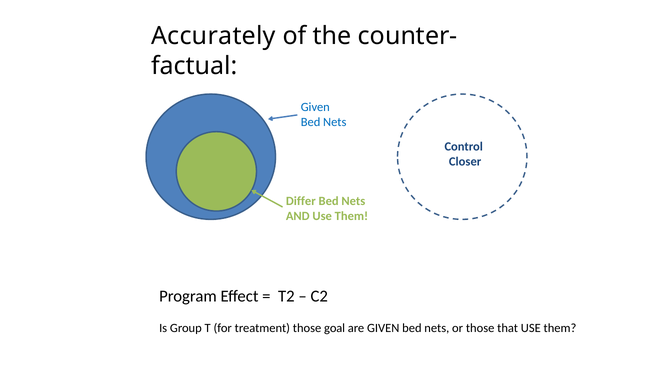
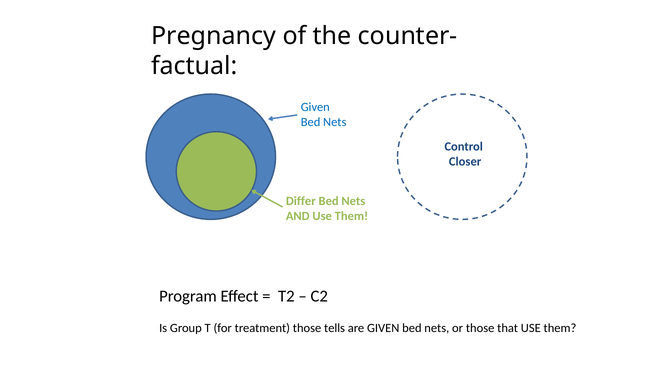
Accurately: Accurately -> Pregnancy
goal: goal -> tells
